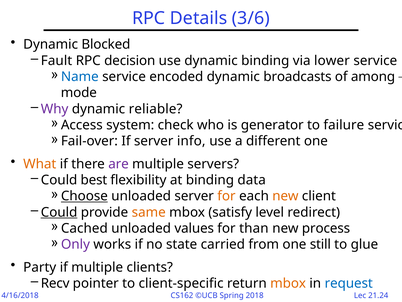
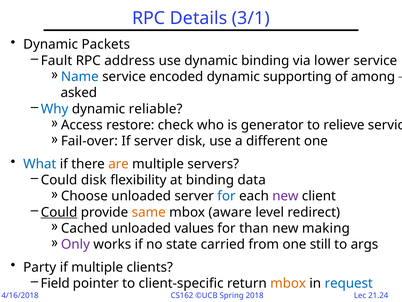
3/6: 3/6 -> 3/1
Blocked: Blocked -> Packets
decision: decision -> address
broadcasts: broadcasts -> supporting
mode: mode -> asked
Why colour: purple -> blue
system: system -> restore
failure: failure -> relieve
server info: info -> disk
What colour: orange -> blue
are colour: purple -> orange
Could best: best -> disk
Choose underline: present -> none
for at (226, 196) colour: orange -> blue
new at (285, 196) colour: orange -> purple
satisfy: satisfy -> aware
process: process -> making
glue: glue -> args
Recv: Recv -> Field
